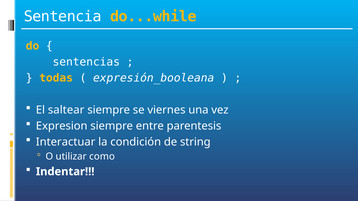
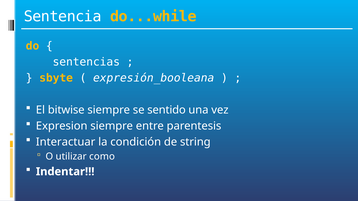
todas: todas -> sbyte
saltear: saltear -> bitwise
viernes: viernes -> sentido
